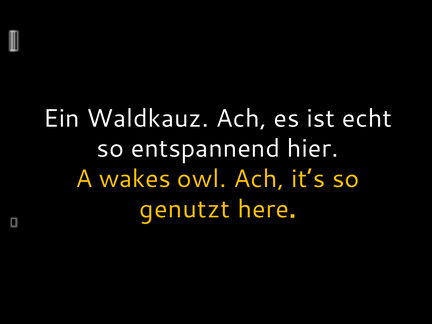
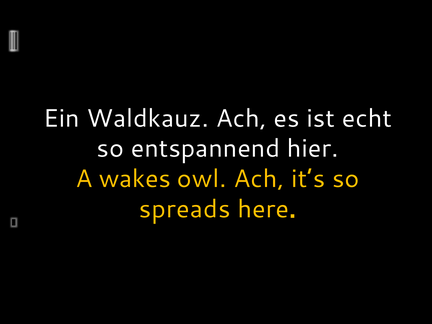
genutzt: genutzt -> spreads
